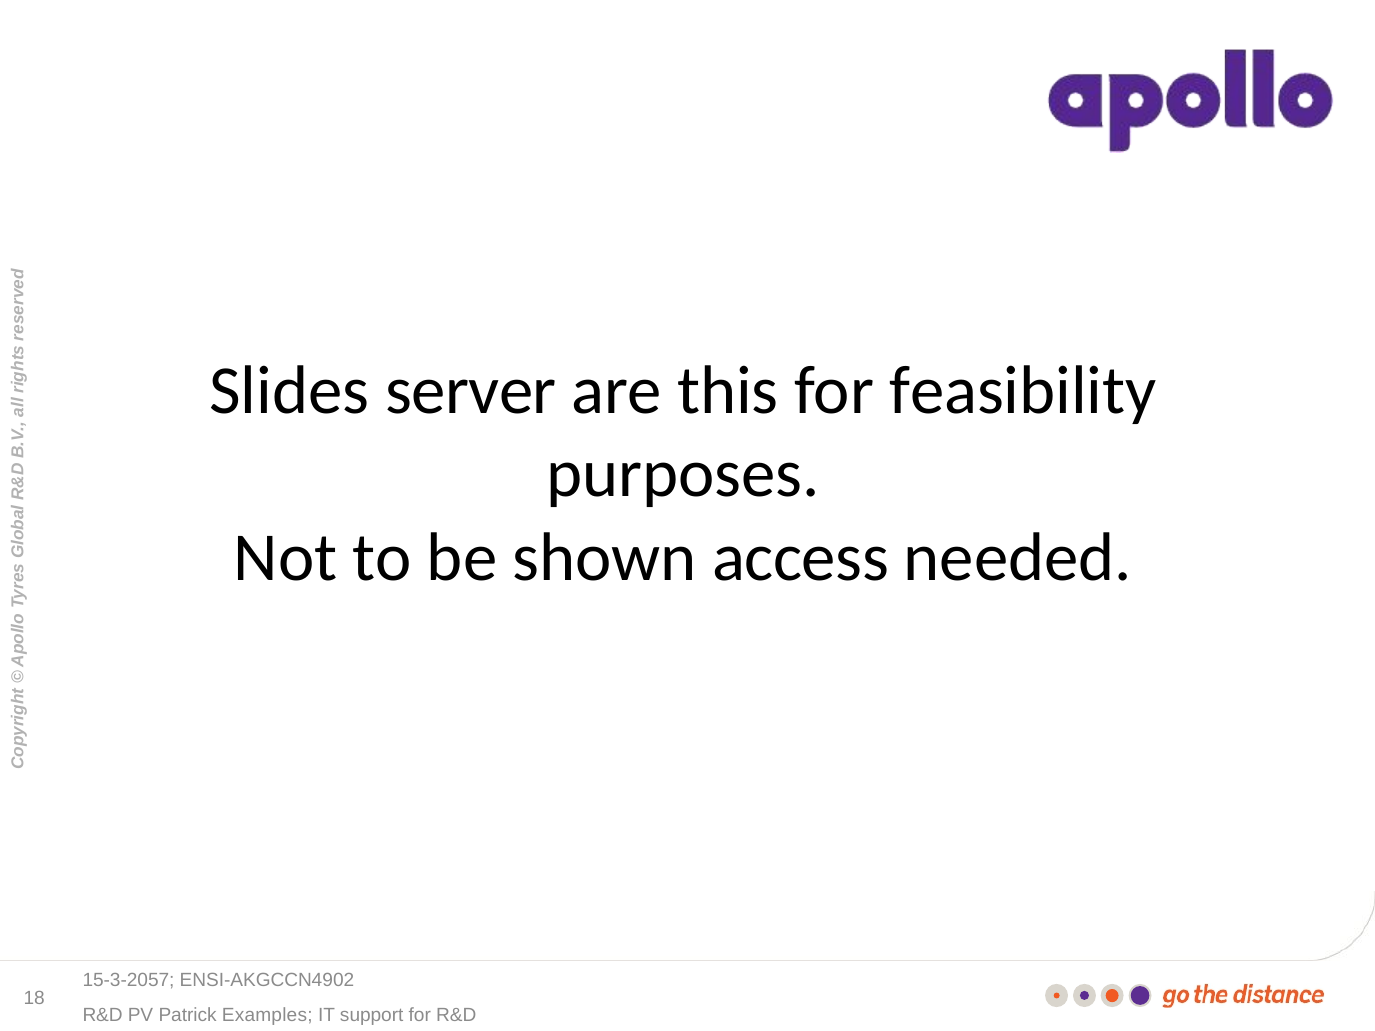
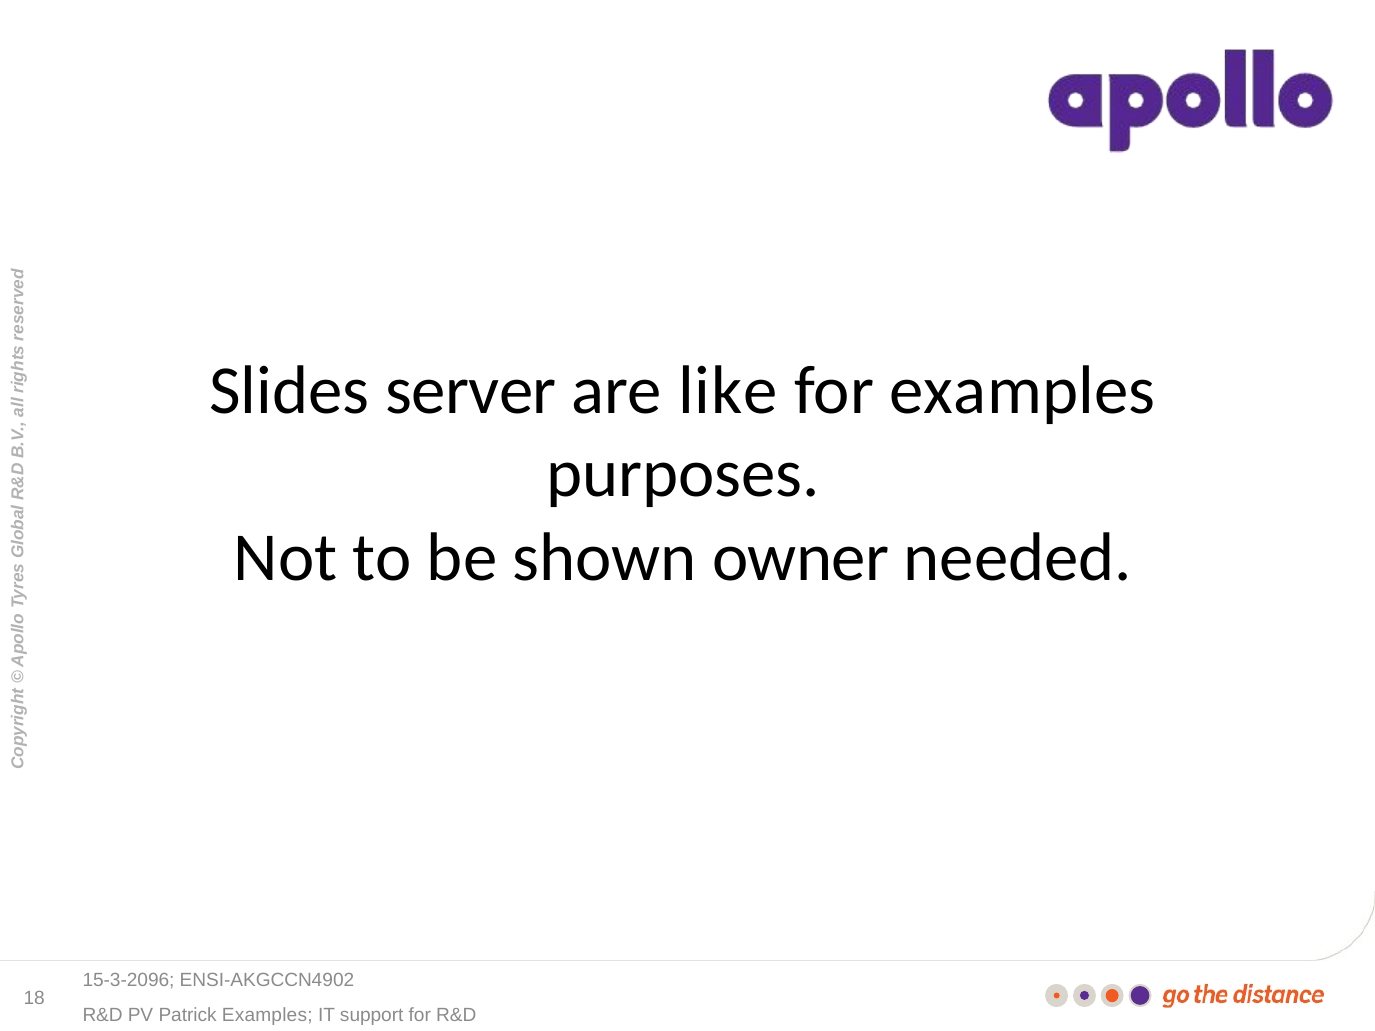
this: this -> like
for feasibility: feasibility -> examples
access: access -> owner
15-3-2057: 15-3-2057 -> 15-3-2096
